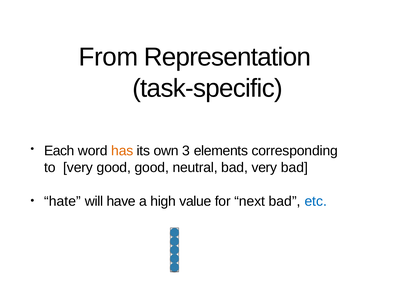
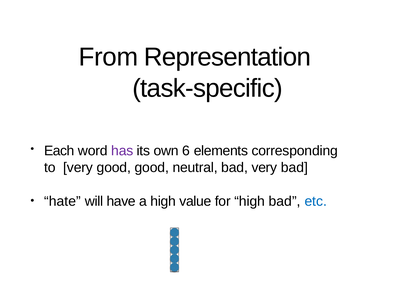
has colour: orange -> purple
3: 3 -> 6
for next: next -> high
